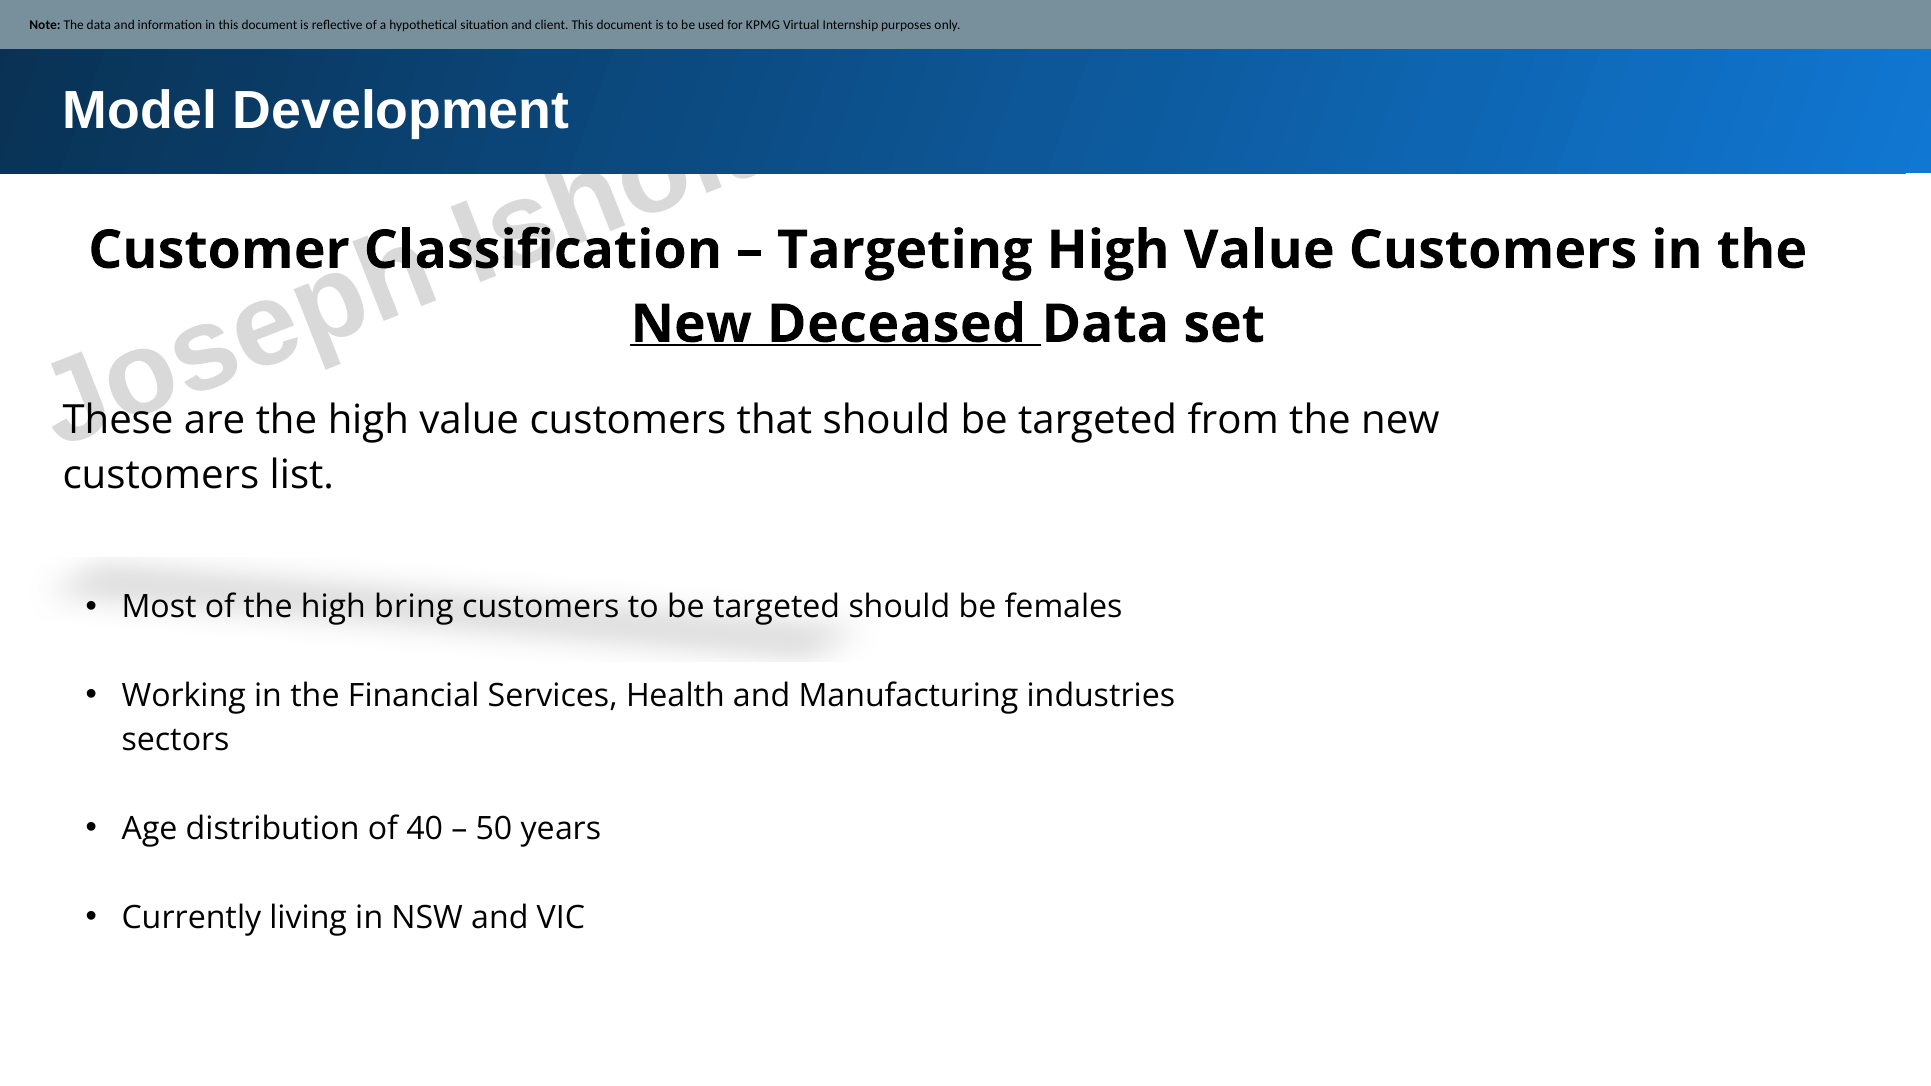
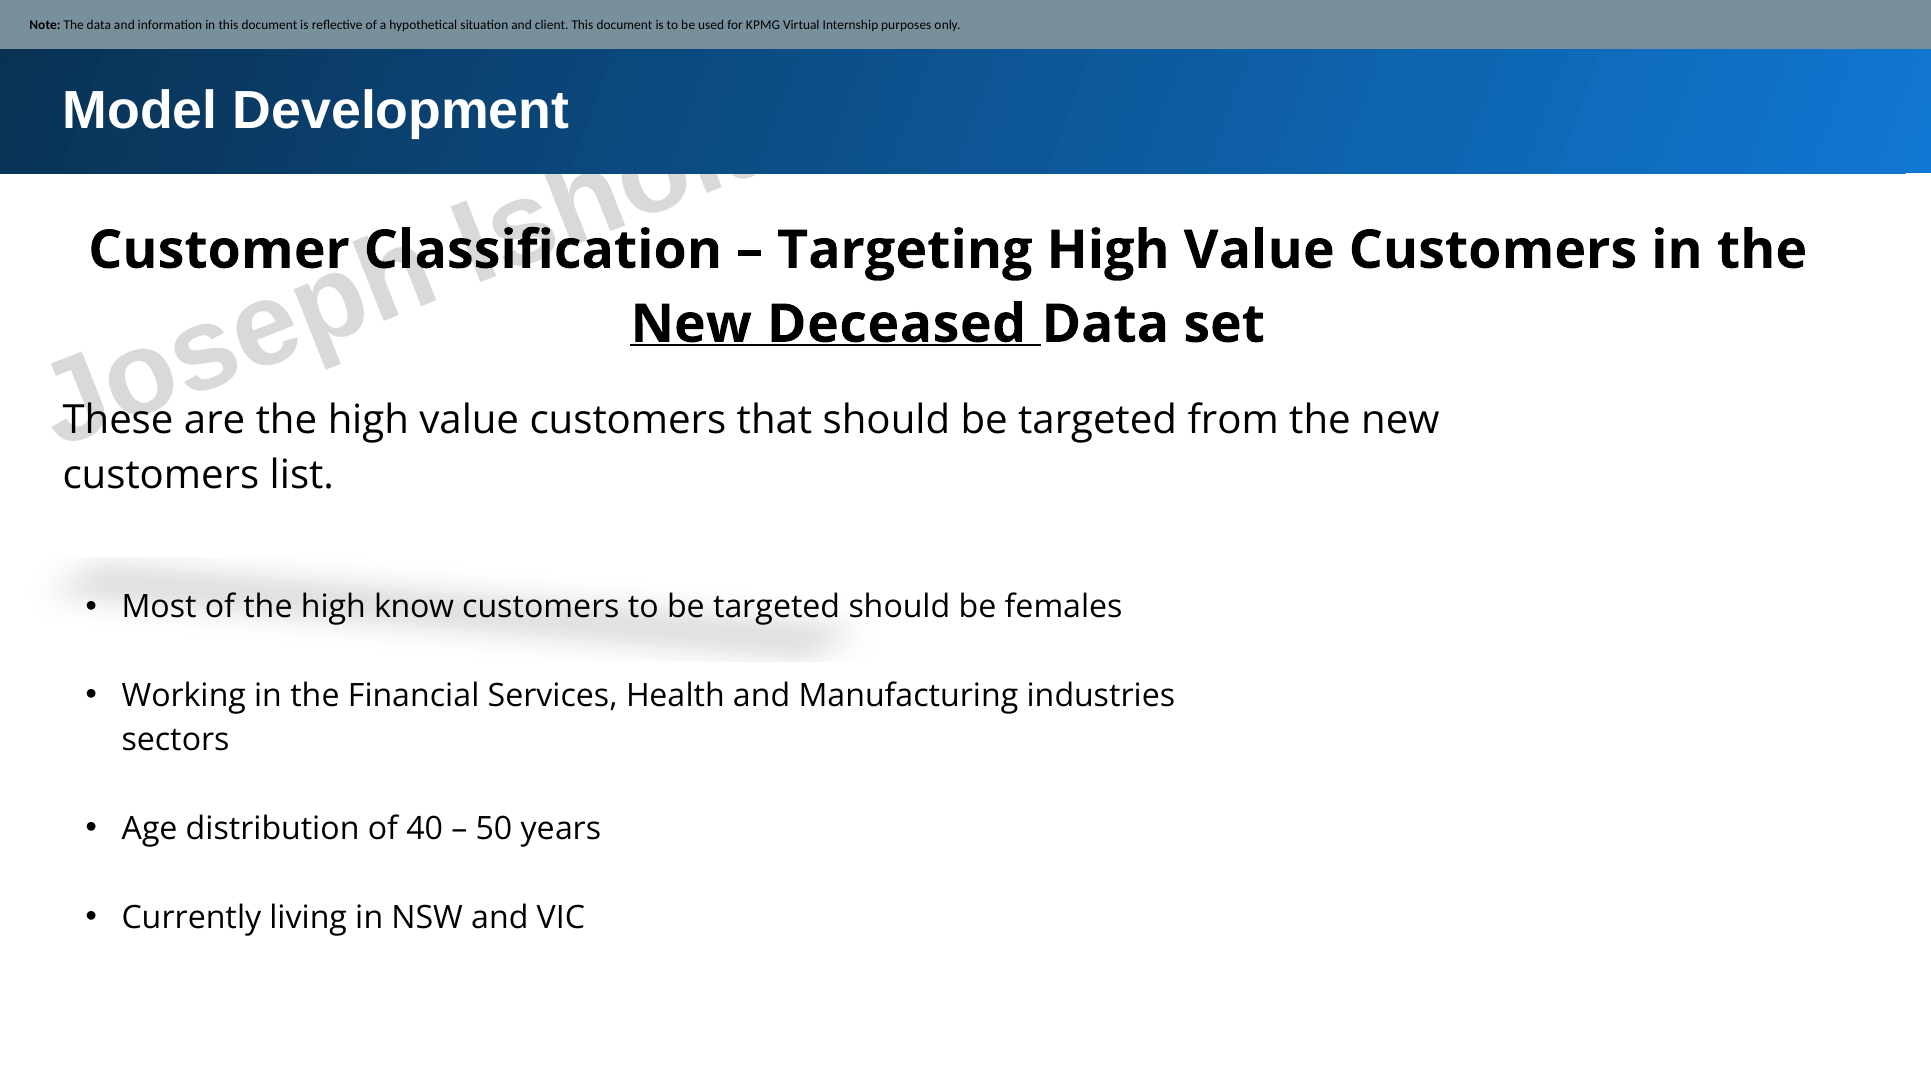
bring: bring -> know
